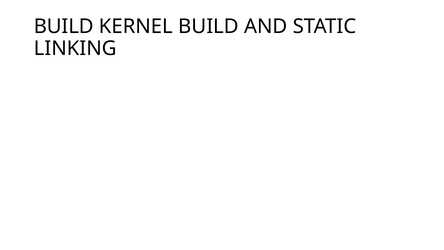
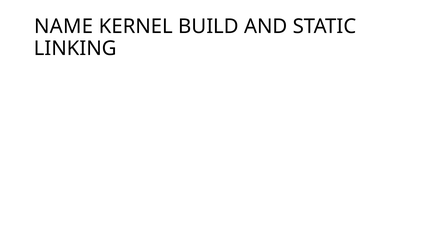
BUILD at (64, 26): BUILD -> NAME
